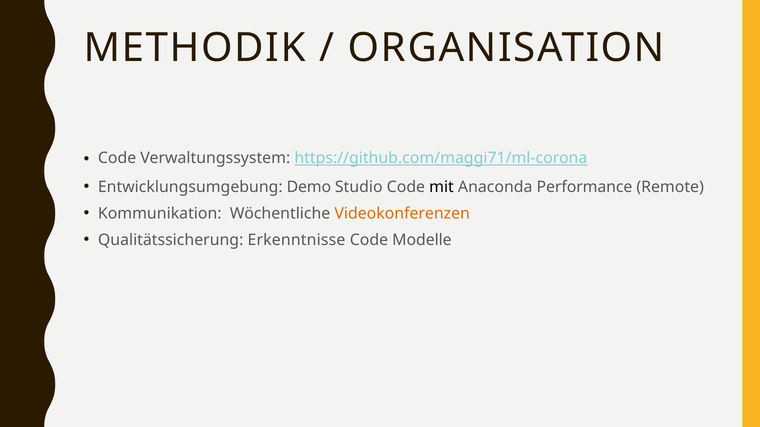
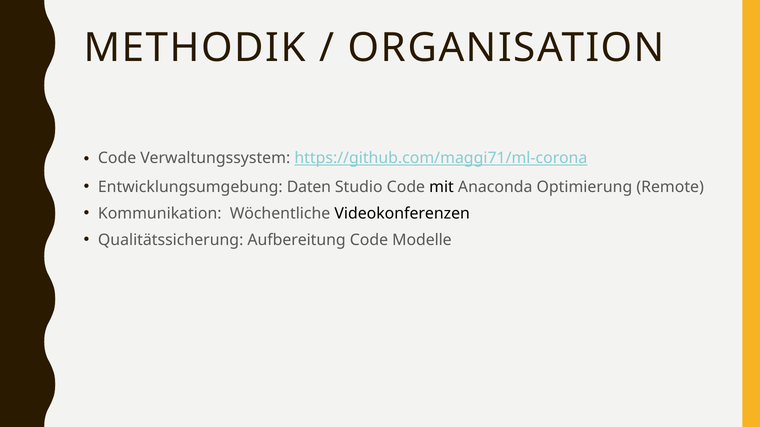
Demo: Demo -> Daten
Performance: Performance -> Optimierung
Videokonferenzen colour: orange -> black
Erkenntnisse: Erkenntnisse -> Aufbereitung
